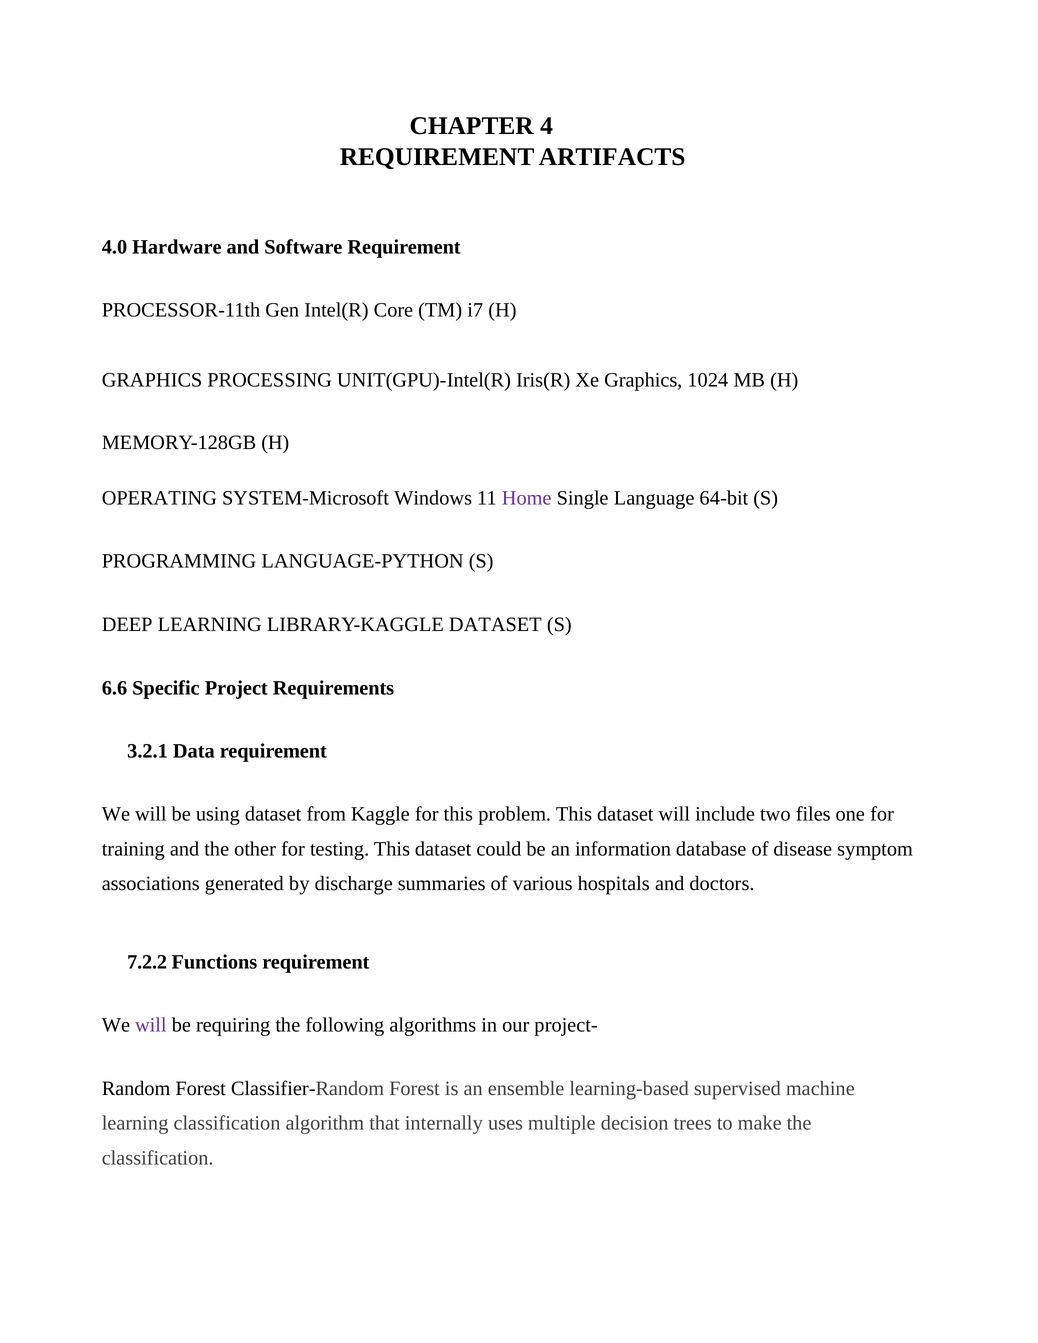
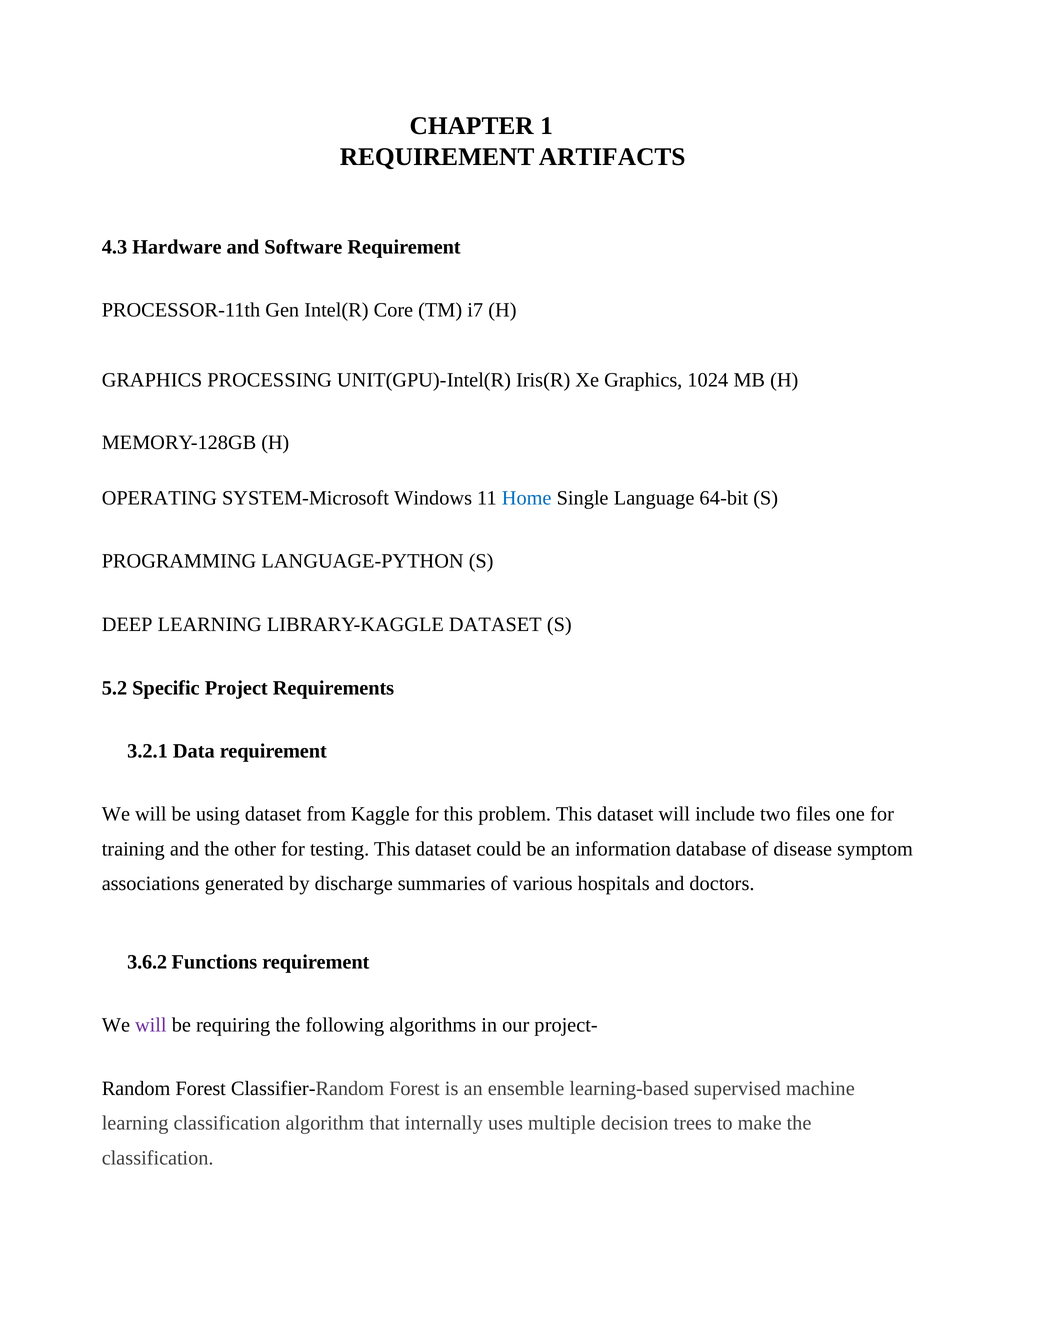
4: 4 -> 1
4.0: 4.0 -> 4.3
Home colour: purple -> blue
6.6: 6.6 -> 5.2
7.2.2: 7.2.2 -> 3.6.2
